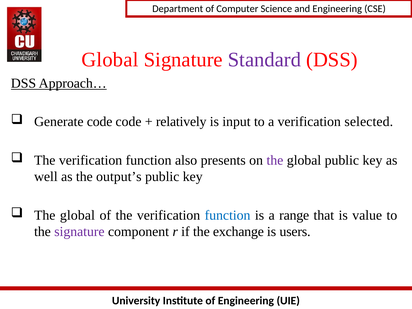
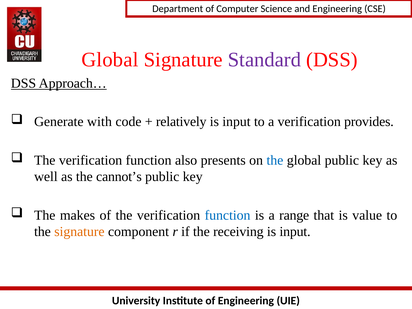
Generate code: code -> with
selected: selected -> provides
the at (275, 160) colour: purple -> blue
output’s: output’s -> cannot’s
global at (77, 215): global -> makes
signature at (79, 232) colour: purple -> orange
exchange: exchange -> receiving
users at (295, 232): users -> input
